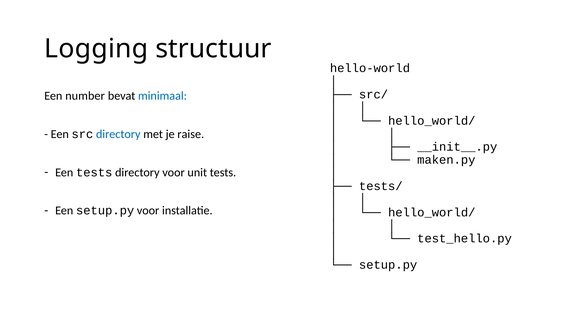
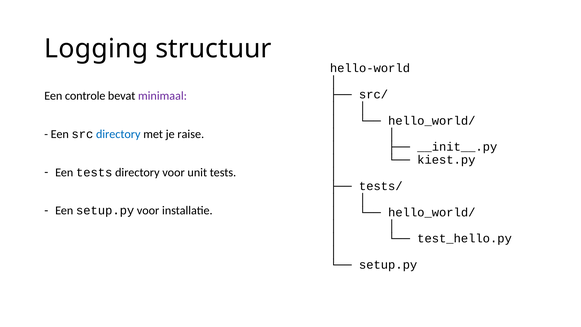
number: number -> controle
minimaal colour: blue -> purple
maken.py: maken.py -> kiest.py
